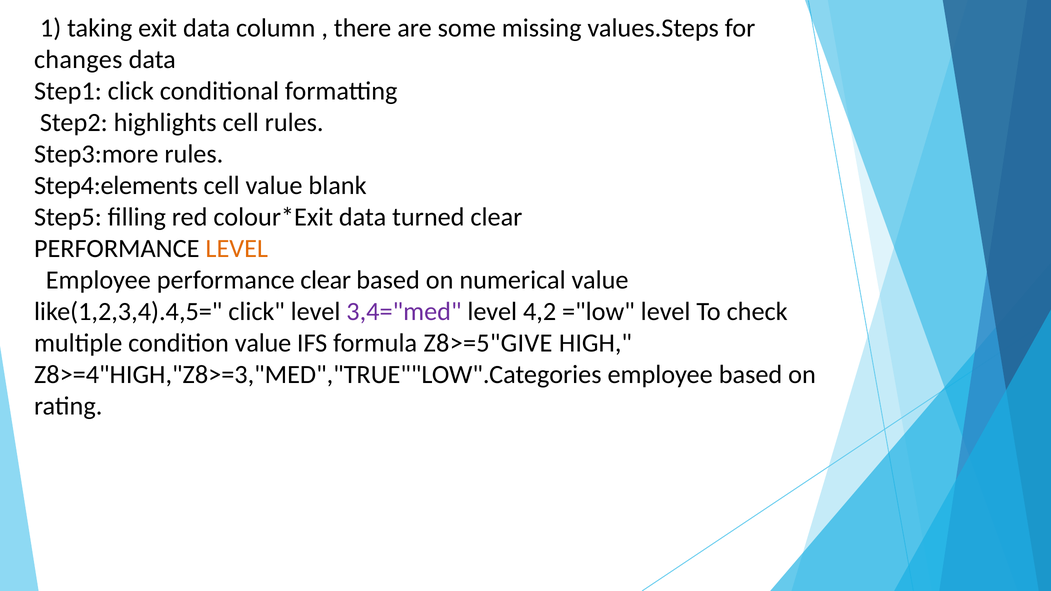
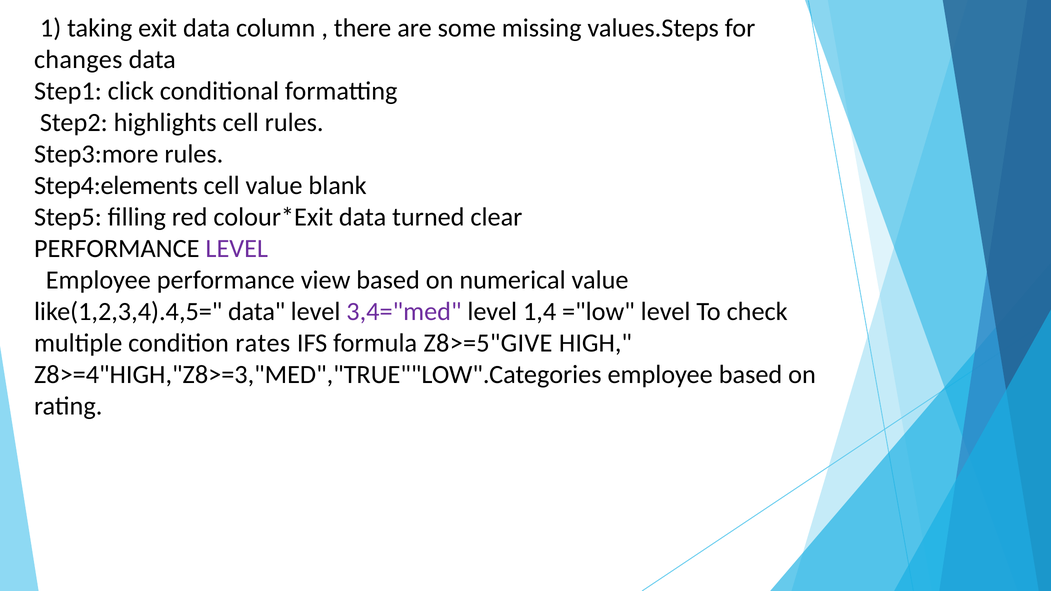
LEVEL at (237, 249) colour: orange -> purple
performance clear: clear -> view
like(1,2,3,4).4,5= click: click -> data
4,2: 4,2 -> 1,4
condition value: value -> rates
